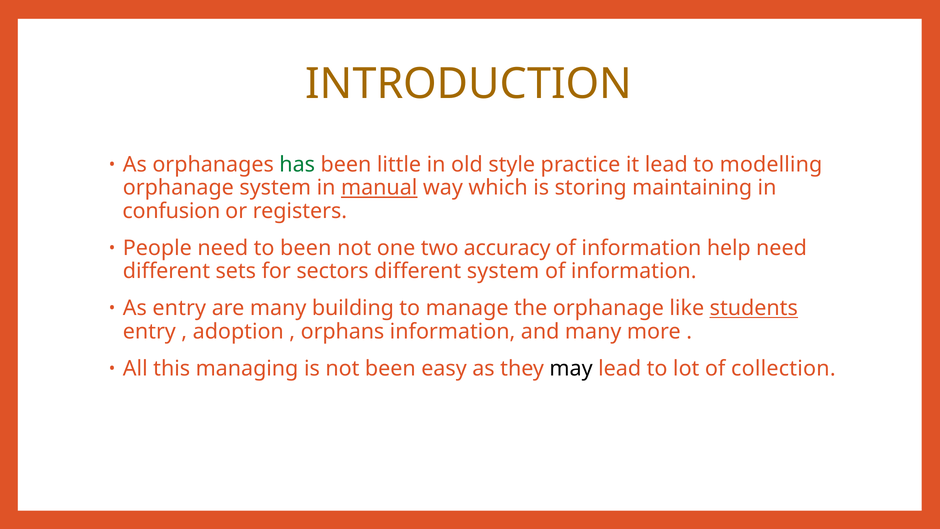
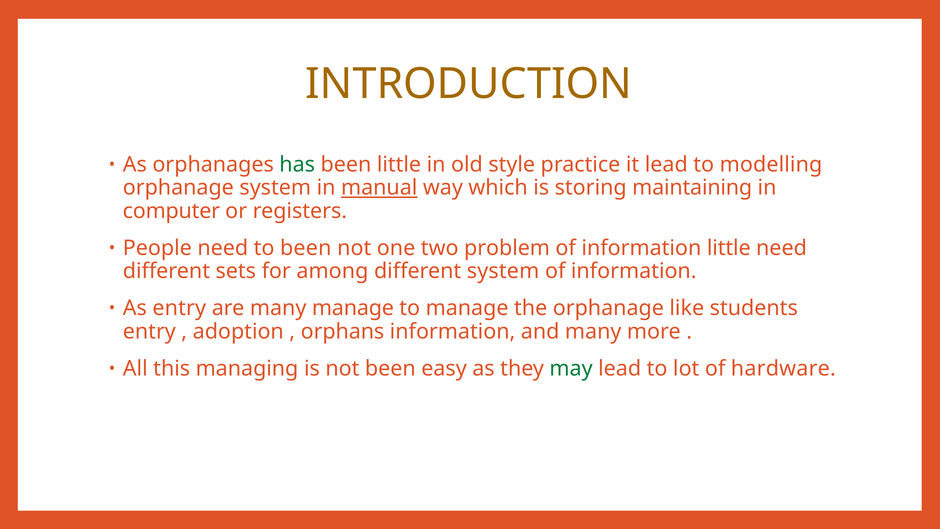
confusion: confusion -> computer
accuracy: accuracy -> problem
information help: help -> little
sectors: sectors -> among
many building: building -> manage
students underline: present -> none
may colour: black -> green
collection: collection -> hardware
